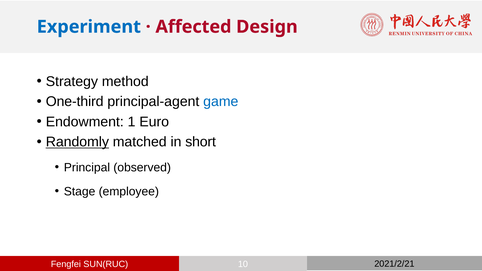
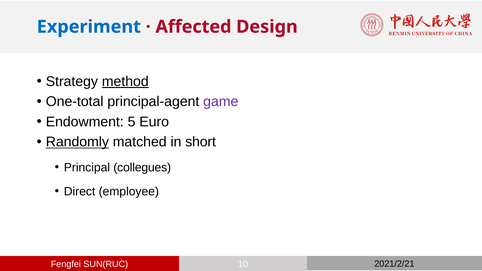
method underline: none -> present
One-third: One-third -> One-total
game colour: blue -> purple
1: 1 -> 5
observed: observed -> collegues
Stage: Stage -> Direct
